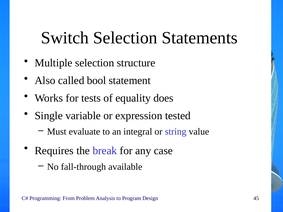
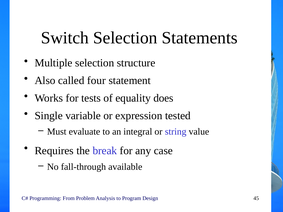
bool: bool -> four
